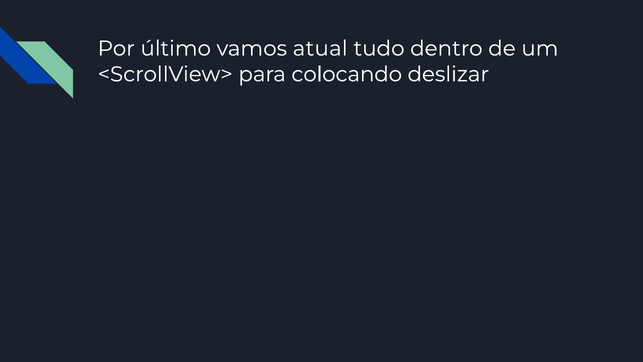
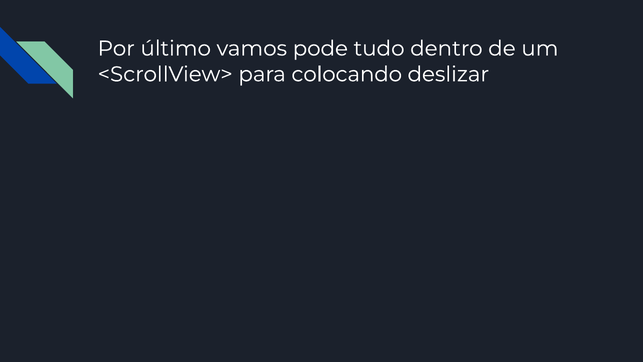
atual: atual -> pode
